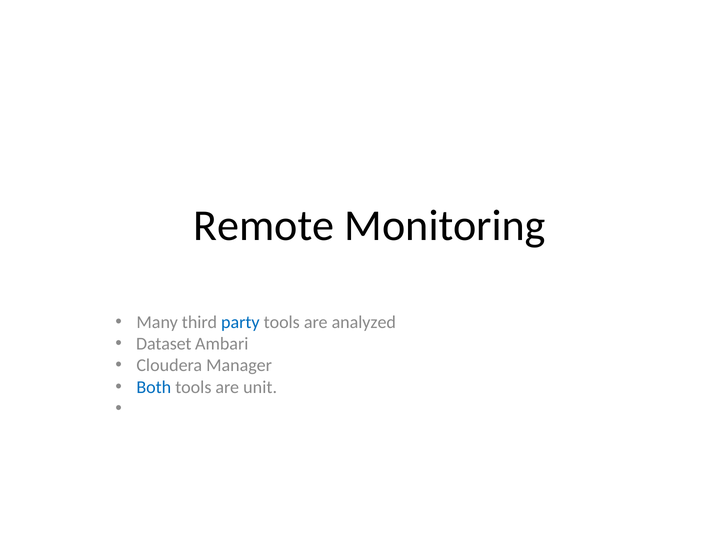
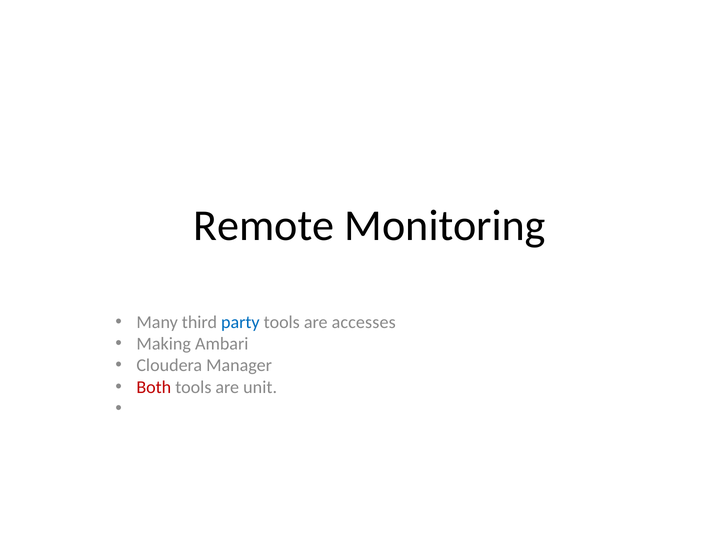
analyzed: analyzed -> accesses
Dataset: Dataset -> Making
Both colour: blue -> red
